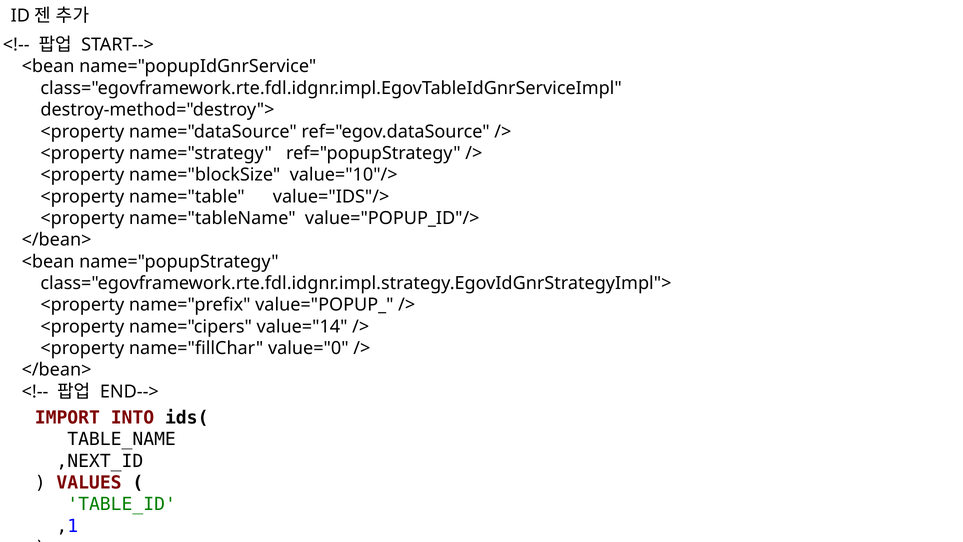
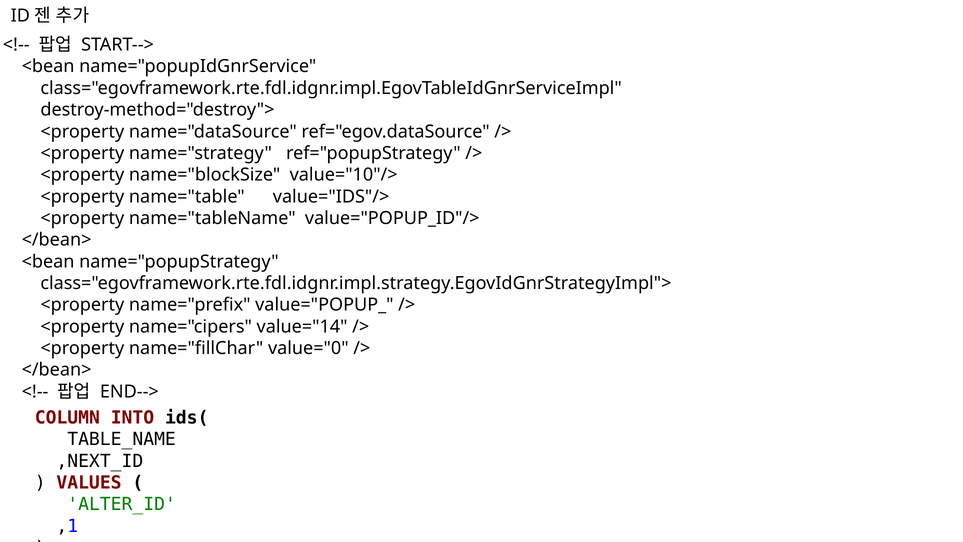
IMPORT: IMPORT -> COLUMN
TABLE_ID: TABLE_ID -> ALTER_ID
